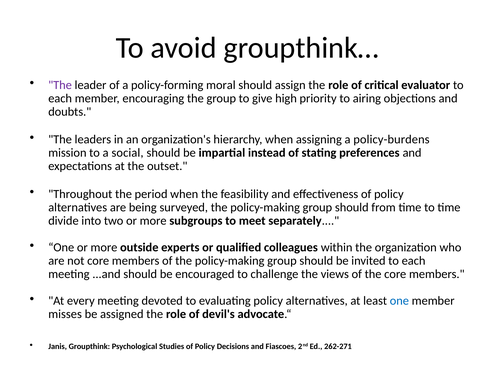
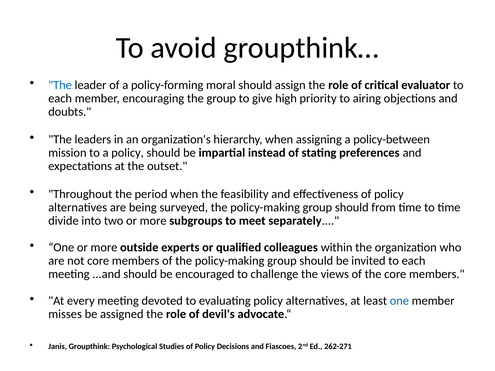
The at (60, 85) colour: purple -> blue
policy-burdens: policy-burdens -> policy-between
a social: social -> policy
